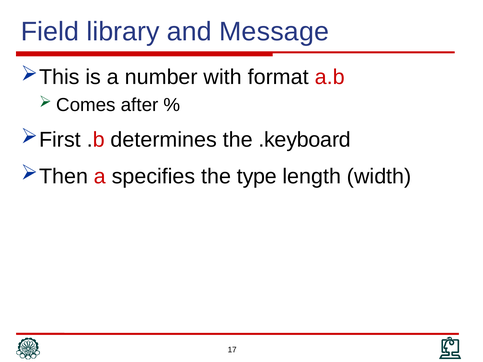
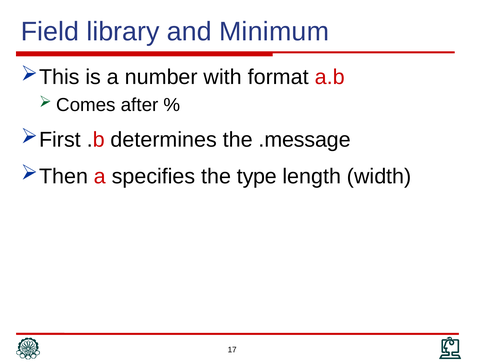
Message: Message -> Minimum
.keyboard: .keyboard -> .message
